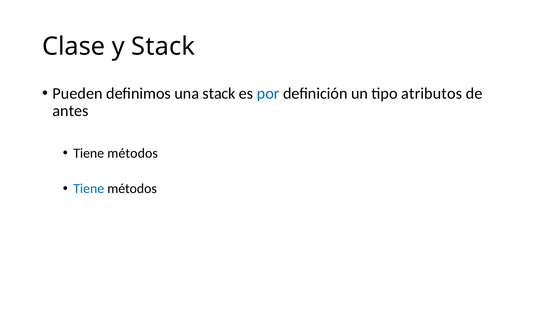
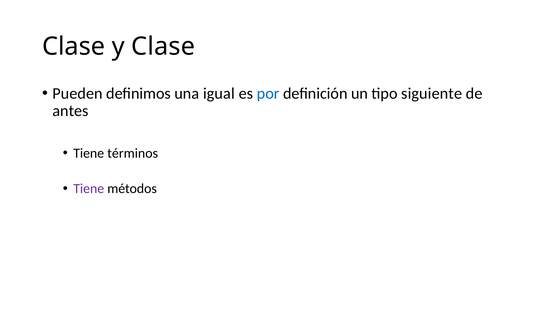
y Stack: Stack -> Clase
una stack: stack -> igual
atributos: atributos -> siguiente
métodos at (133, 153): métodos -> términos
Tiene at (89, 189) colour: blue -> purple
